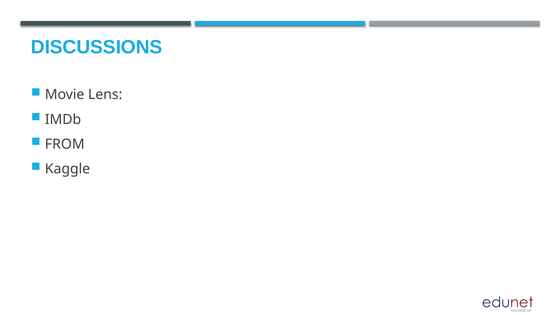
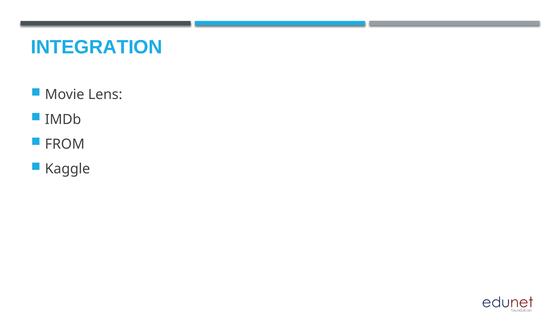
DISCUSSIONS: DISCUSSIONS -> INTEGRATION
